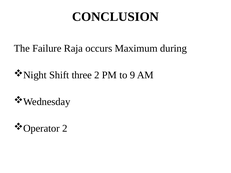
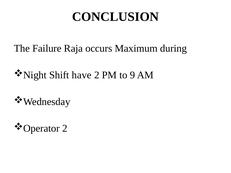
three: three -> have
